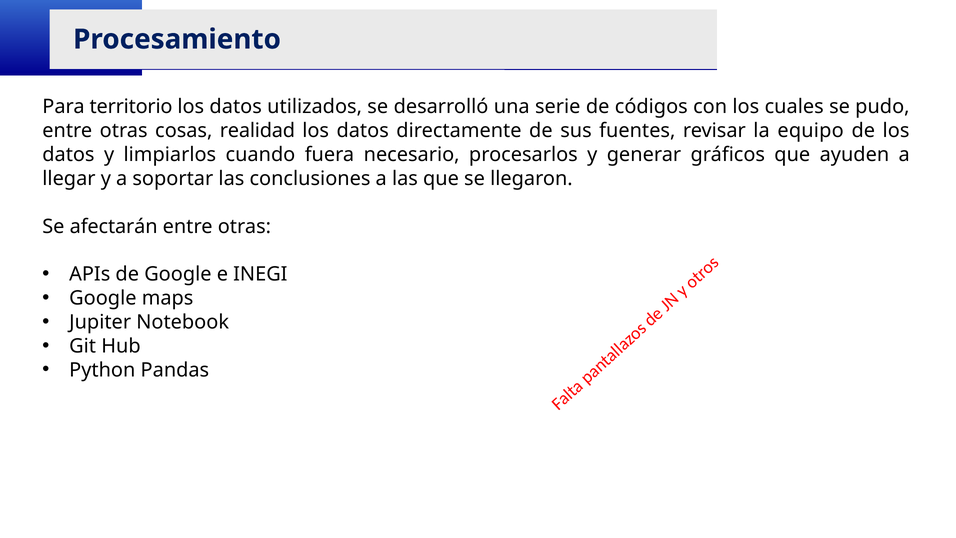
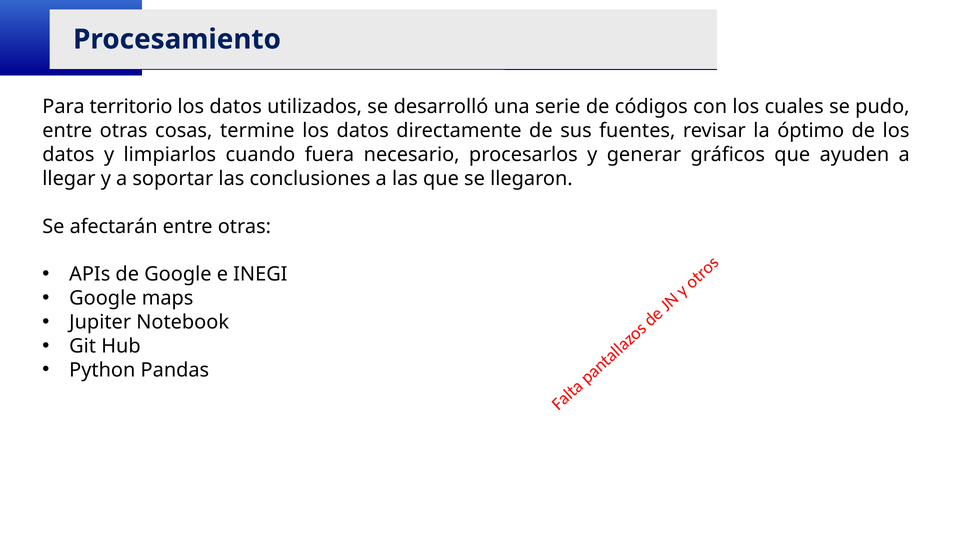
realidad: realidad -> termine
equipo: equipo -> óptimo
